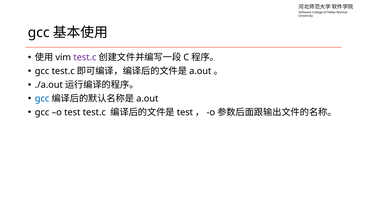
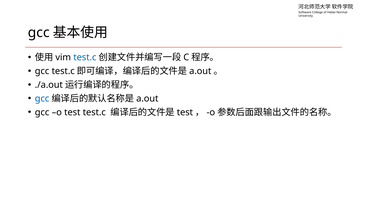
test.c at (85, 58) colour: purple -> blue
